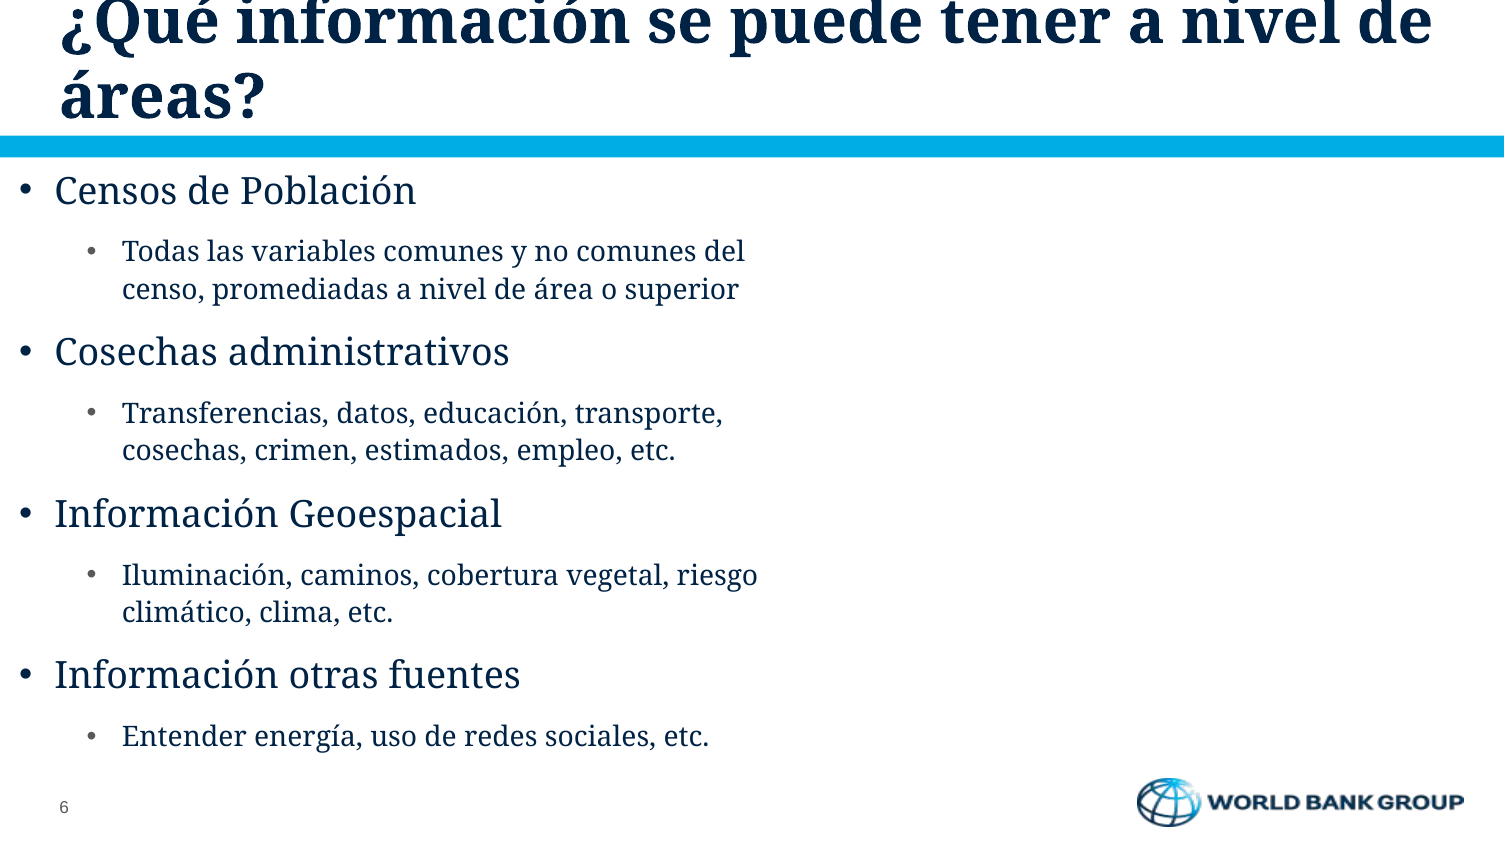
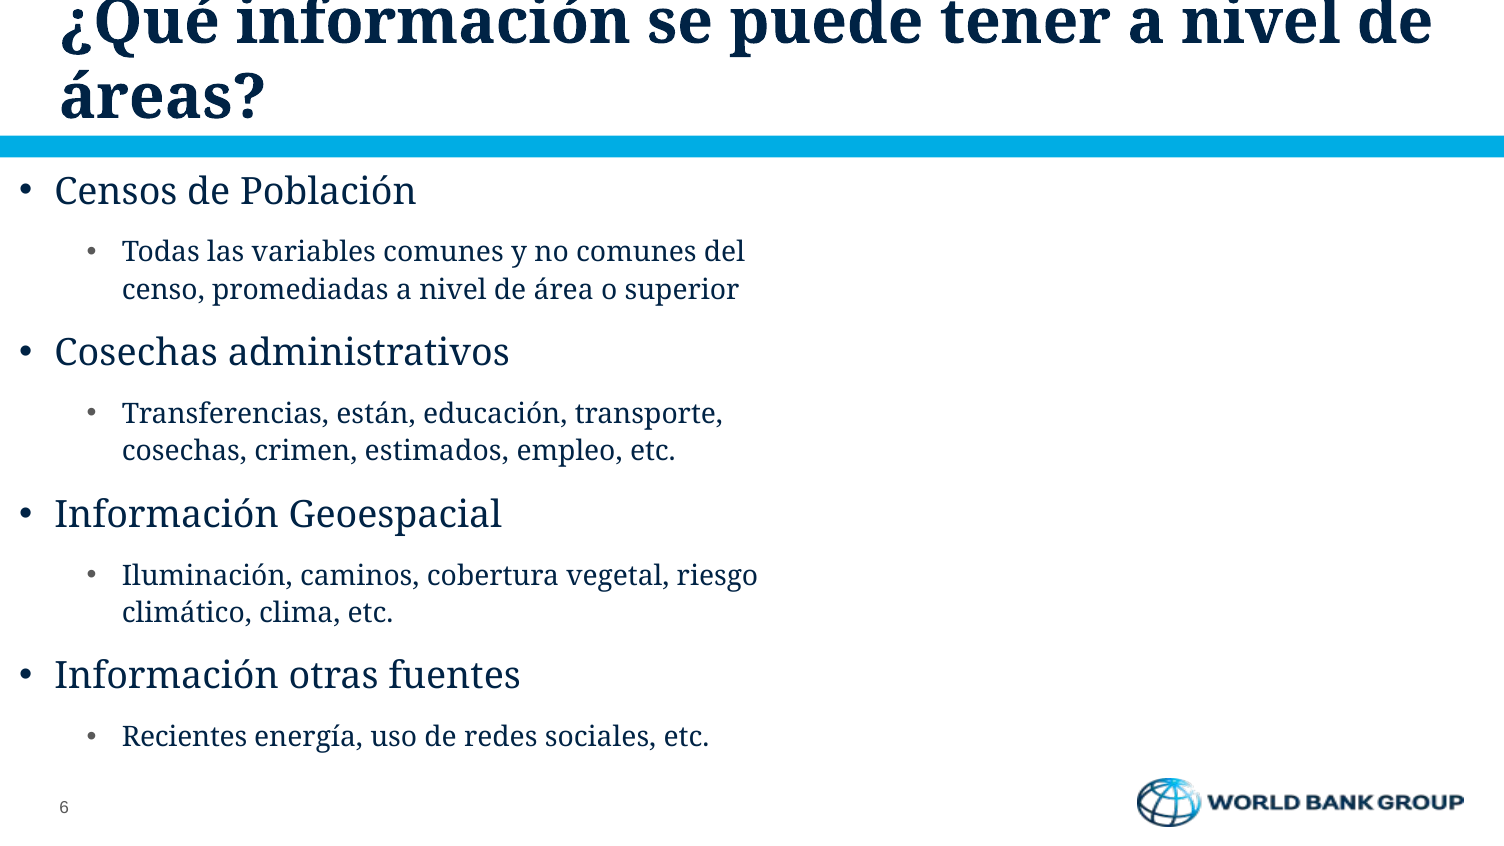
datos: datos -> están
Entender: Entender -> Recientes
